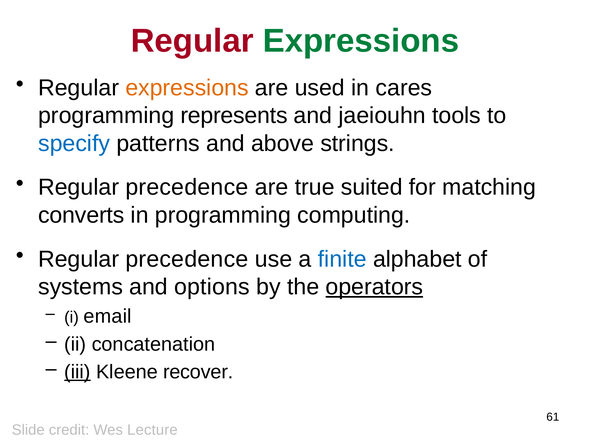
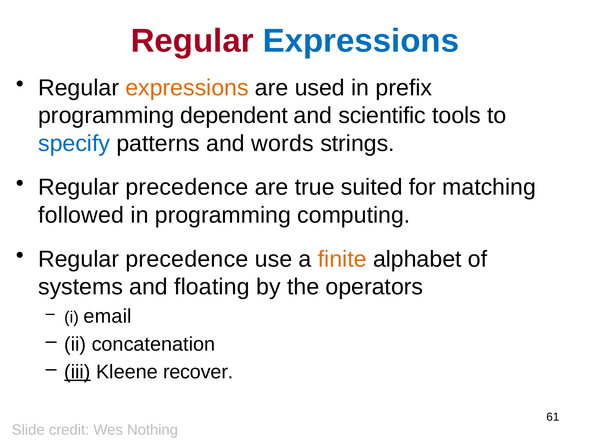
Expressions at (361, 41) colour: green -> blue
cares: cares -> prefix
represents: represents -> dependent
jaeiouhn: jaeiouhn -> scientific
above: above -> words
converts: converts -> followed
finite colour: blue -> orange
options: options -> floating
operators underline: present -> none
Lecture: Lecture -> Nothing
